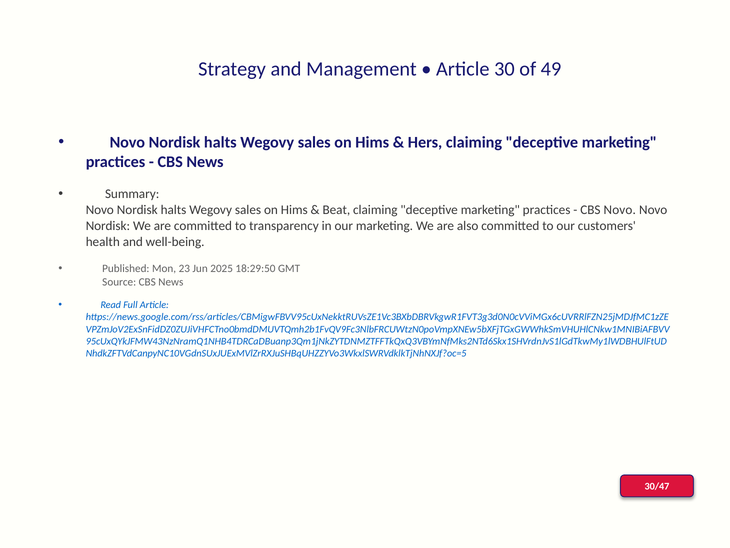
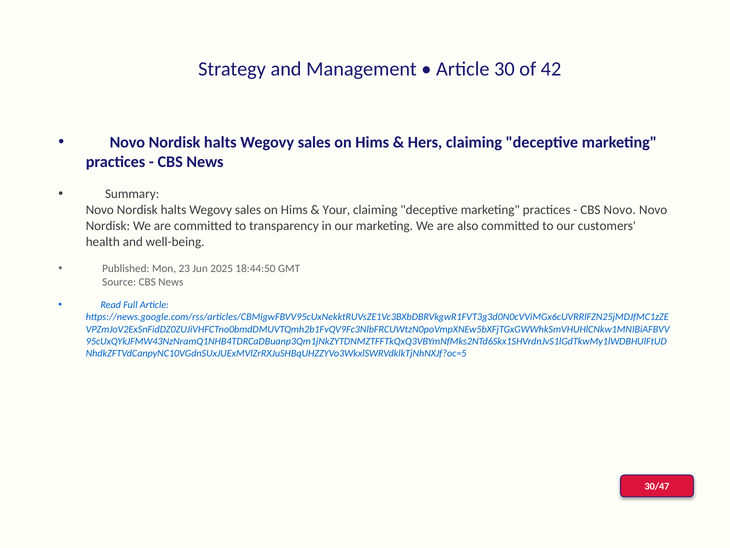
49: 49 -> 42
Beat: Beat -> Your
18:29:50: 18:29:50 -> 18:44:50
